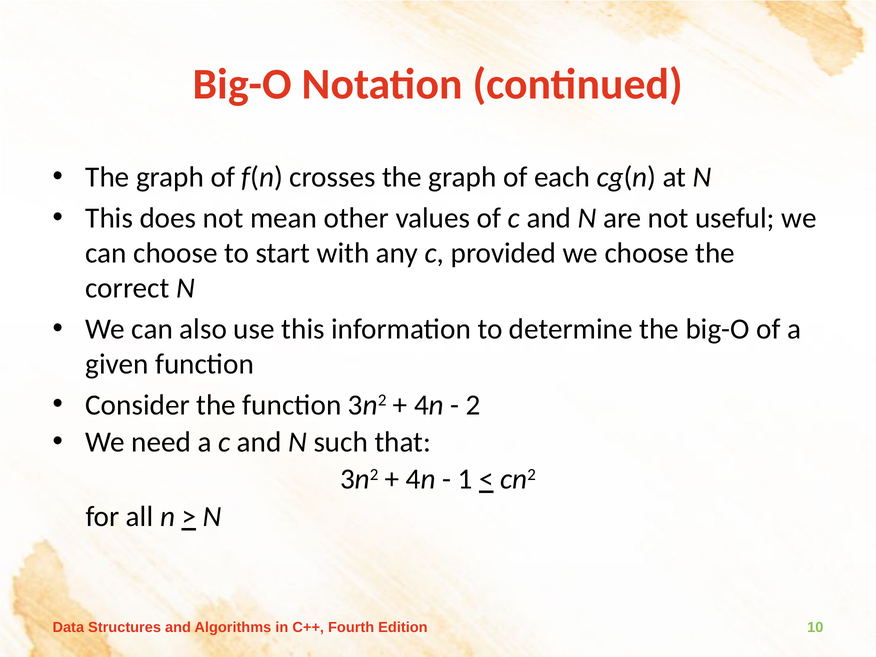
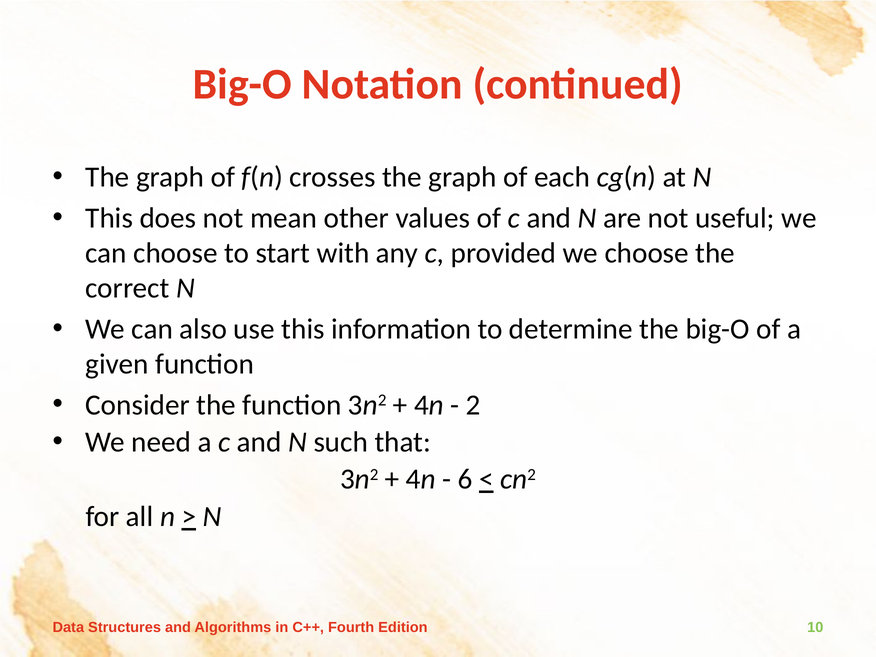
1: 1 -> 6
